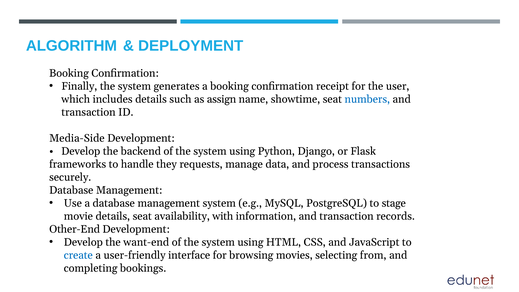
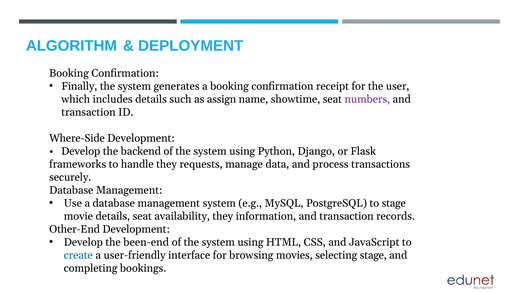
numbers colour: blue -> purple
Media-Side: Media-Side -> Where-Side
availability with: with -> they
want-end: want-end -> been-end
selecting from: from -> stage
